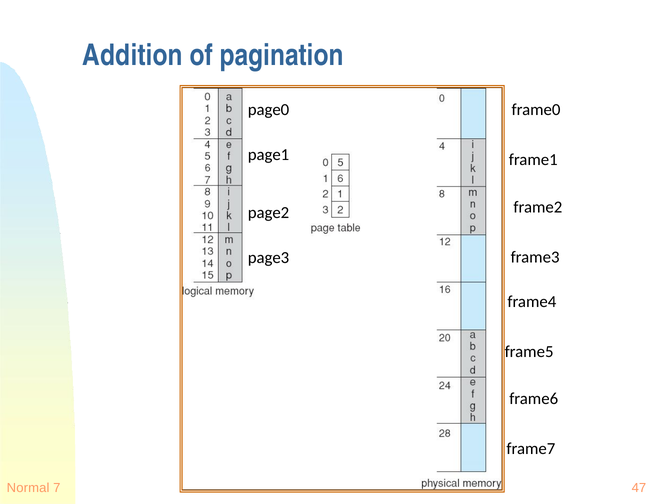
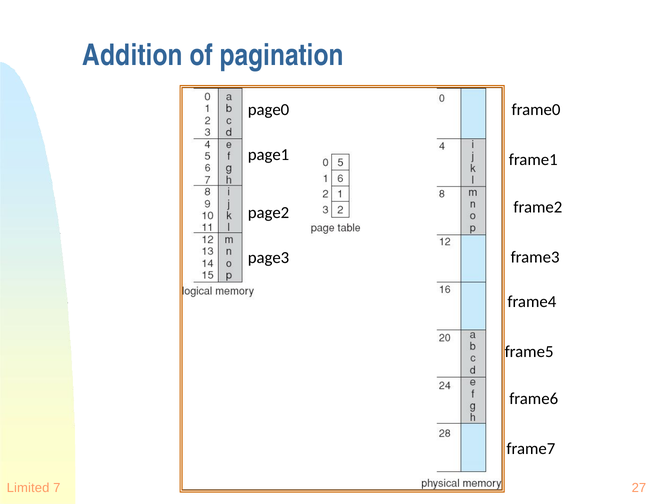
Normal: Normal -> Limited
47: 47 -> 27
